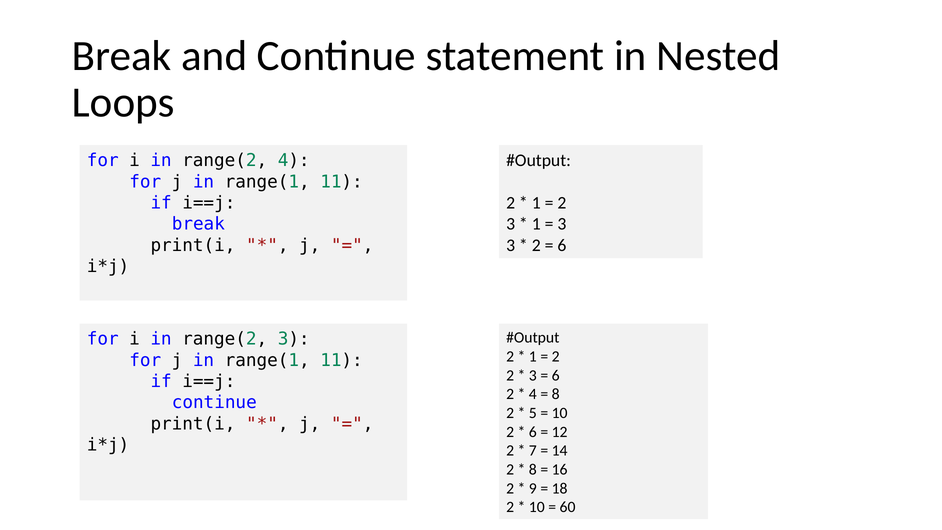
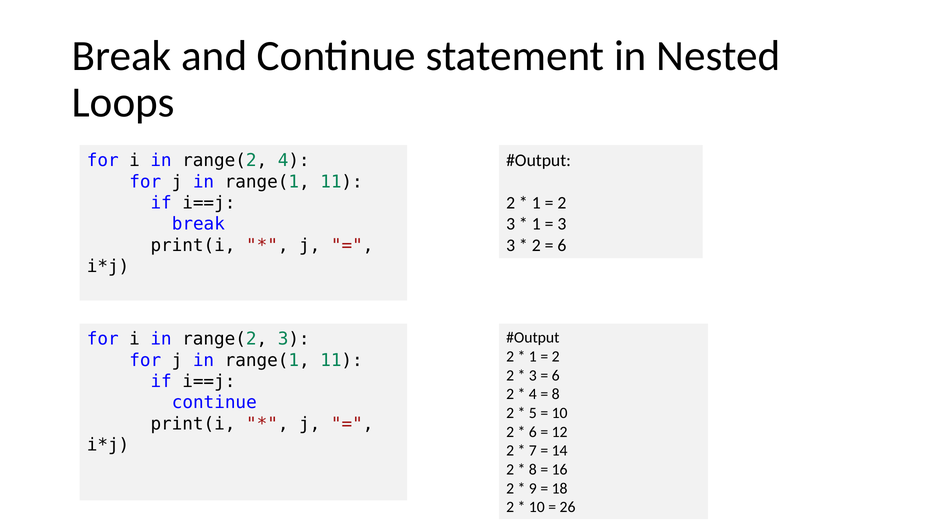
60: 60 -> 26
